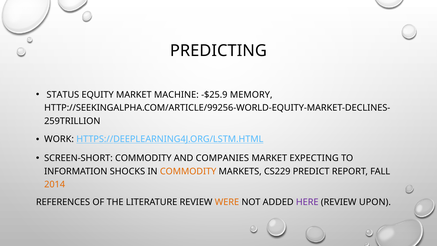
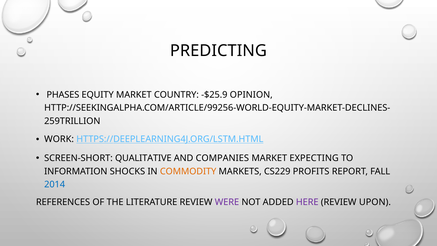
STATUS: STATUS -> PHASES
MACHINE: MACHINE -> COUNTRY
MEMORY: MEMORY -> OPINION
SCREEN-SHORT COMMODITY: COMMODITY -> QUALITATIVE
PREDICT: PREDICT -> PROFITS
2014 colour: orange -> blue
WERE colour: orange -> purple
